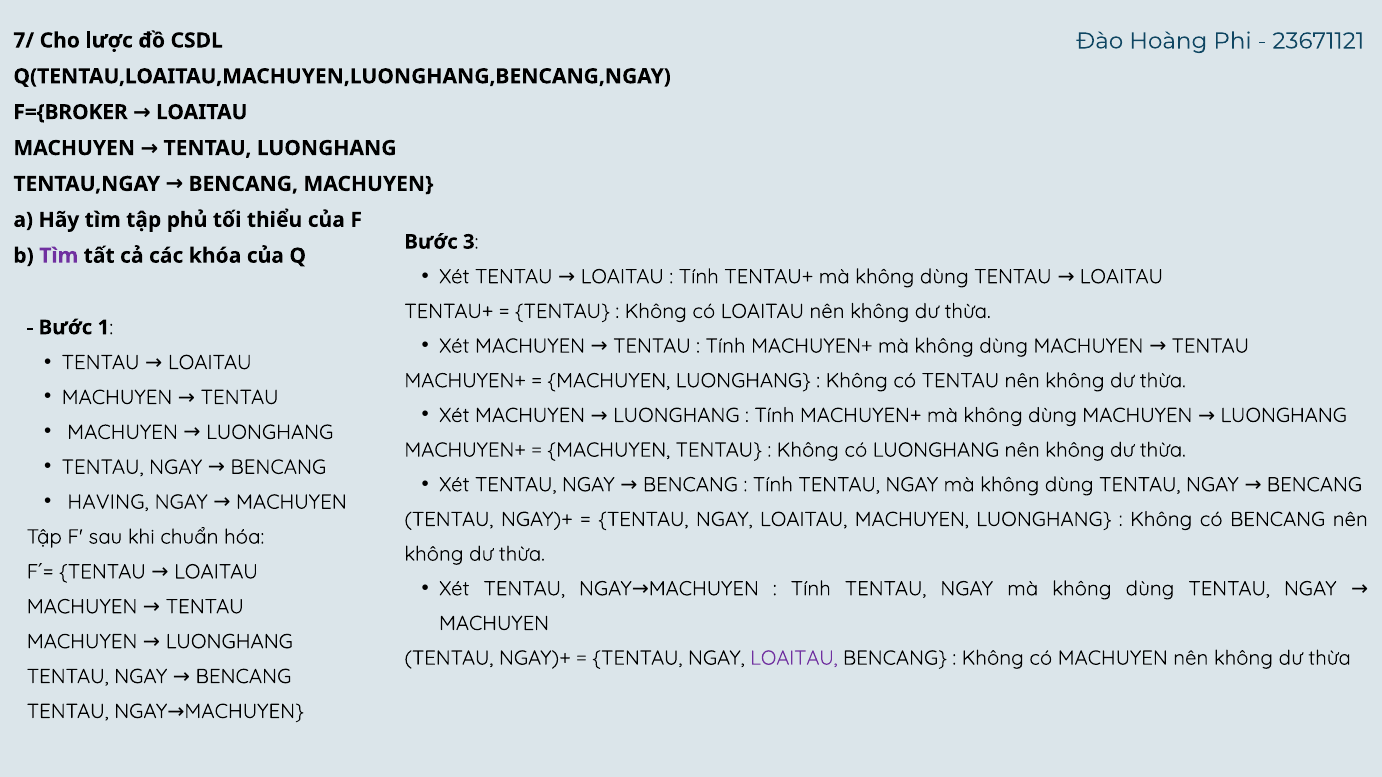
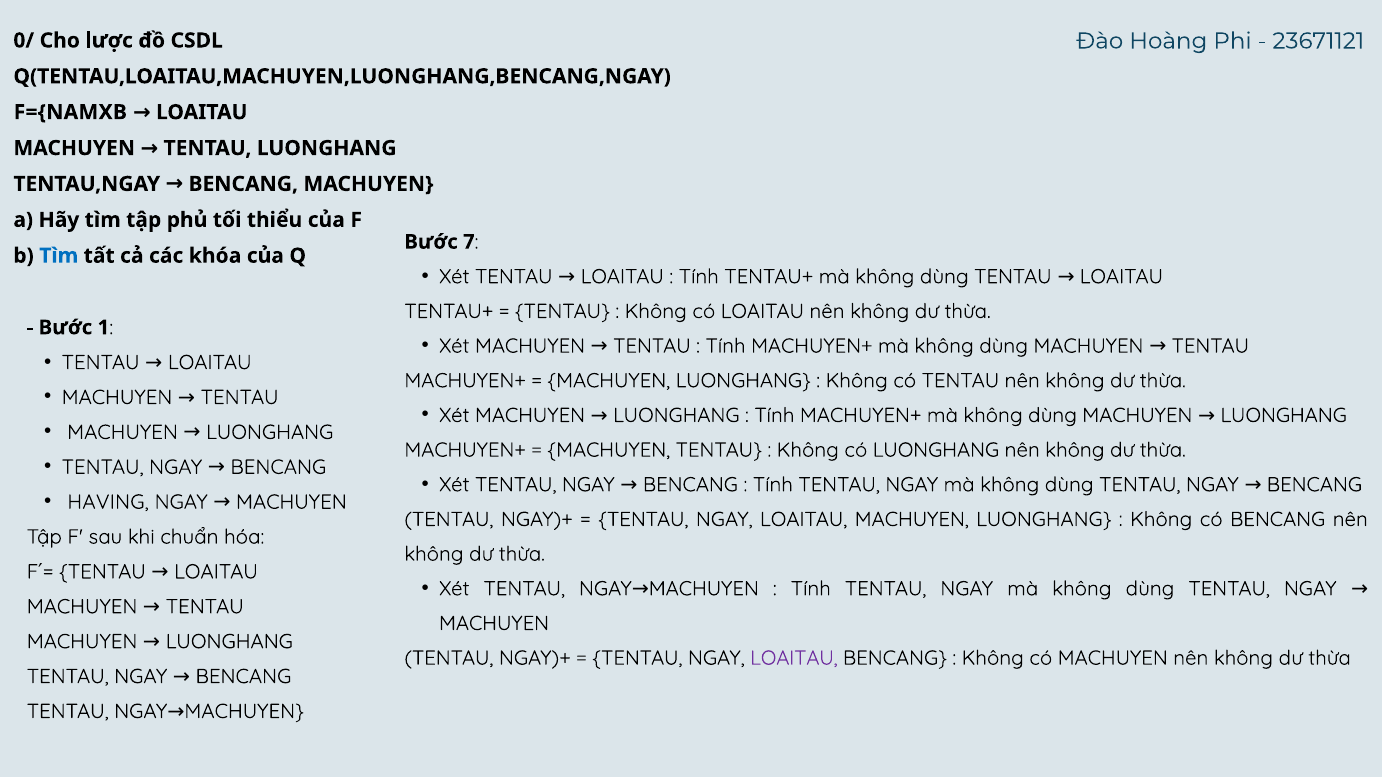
7/: 7/ -> 0/
F={BROKER: F={BROKER -> F={NAMXB
3: 3 -> 7
Tìm at (59, 256) colour: purple -> blue
